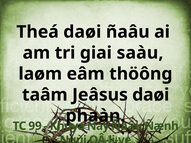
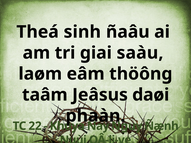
Theá daøi: daøi -> sinh
99: 99 -> 22
Ñaâu at (127, 126): Ñaâu -> Nguy
